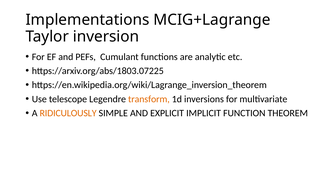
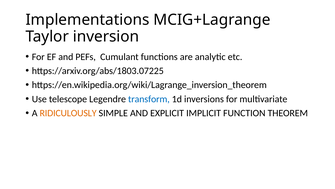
transform colour: orange -> blue
